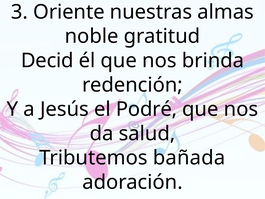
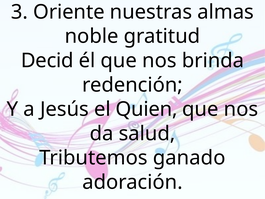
Podré: Podré -> Quien
bañada: bañada -> ganado
